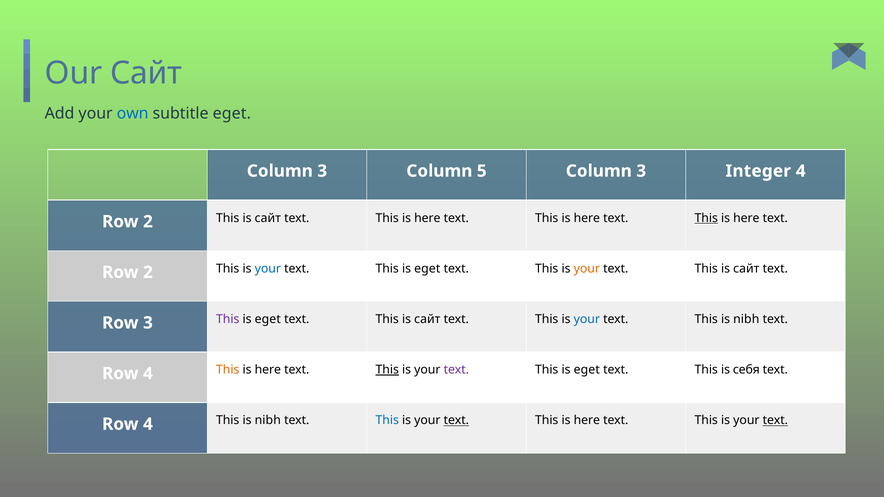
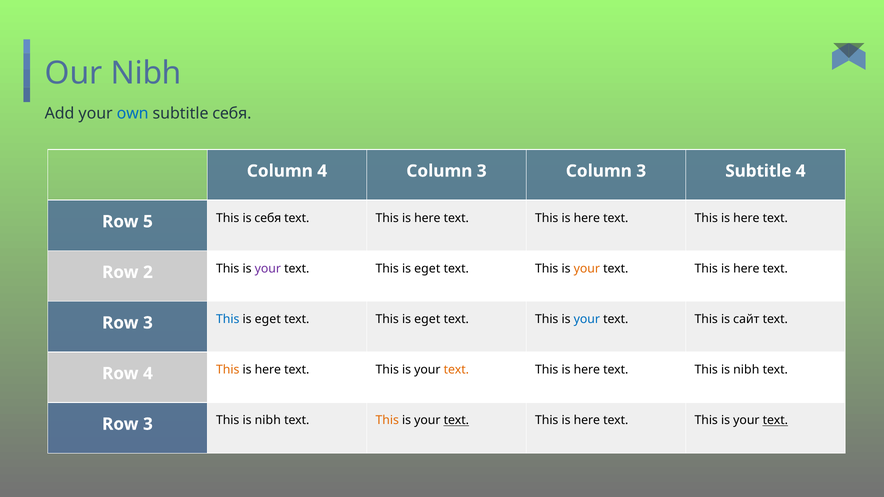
Our Сайт: Сайт -> Nibh
subtitle eget: eget -> себя
3 at (322, 171): 3 -> 4
5 at (482, 171): 5 -> 3
3 Integer: Integer -> Subtitle
2 at (148, 222): 2 -> 5
сайт at (268, 218): сайт -> себя
This at (706, 218) underline: present -> none
your at (268, 269) colour: blue -> purple
сайт at (746, 269): сайт -> here
This at (228, 319) colour: purple -> blue
сайт at (427, 319): сайт -> eget
text This is nibh: nibh -> сайт
This at (387, 370) underline: present -> none
text at (456, 370) colour: purple -> orange
eget at (587, 370): eget -> here
text This is себя: себя -> nibh
4 at (148, 424): 4 -> 3
This at (387, 421) colour: blue -> orange
